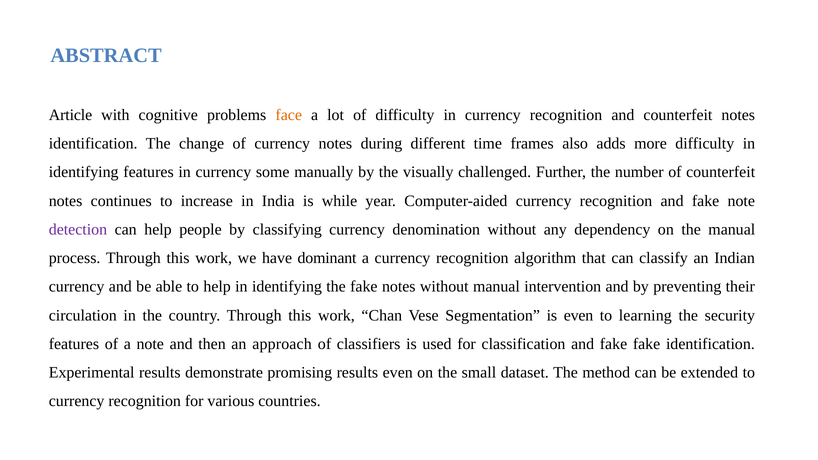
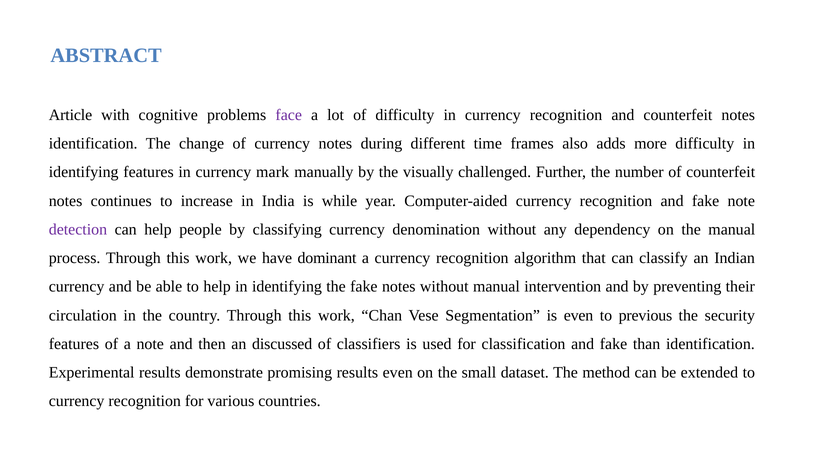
face colour: orange -> purple
some: some -> mark
learning: learning -> previous
approach: approach -> discussed
fake fake: fake -> than
